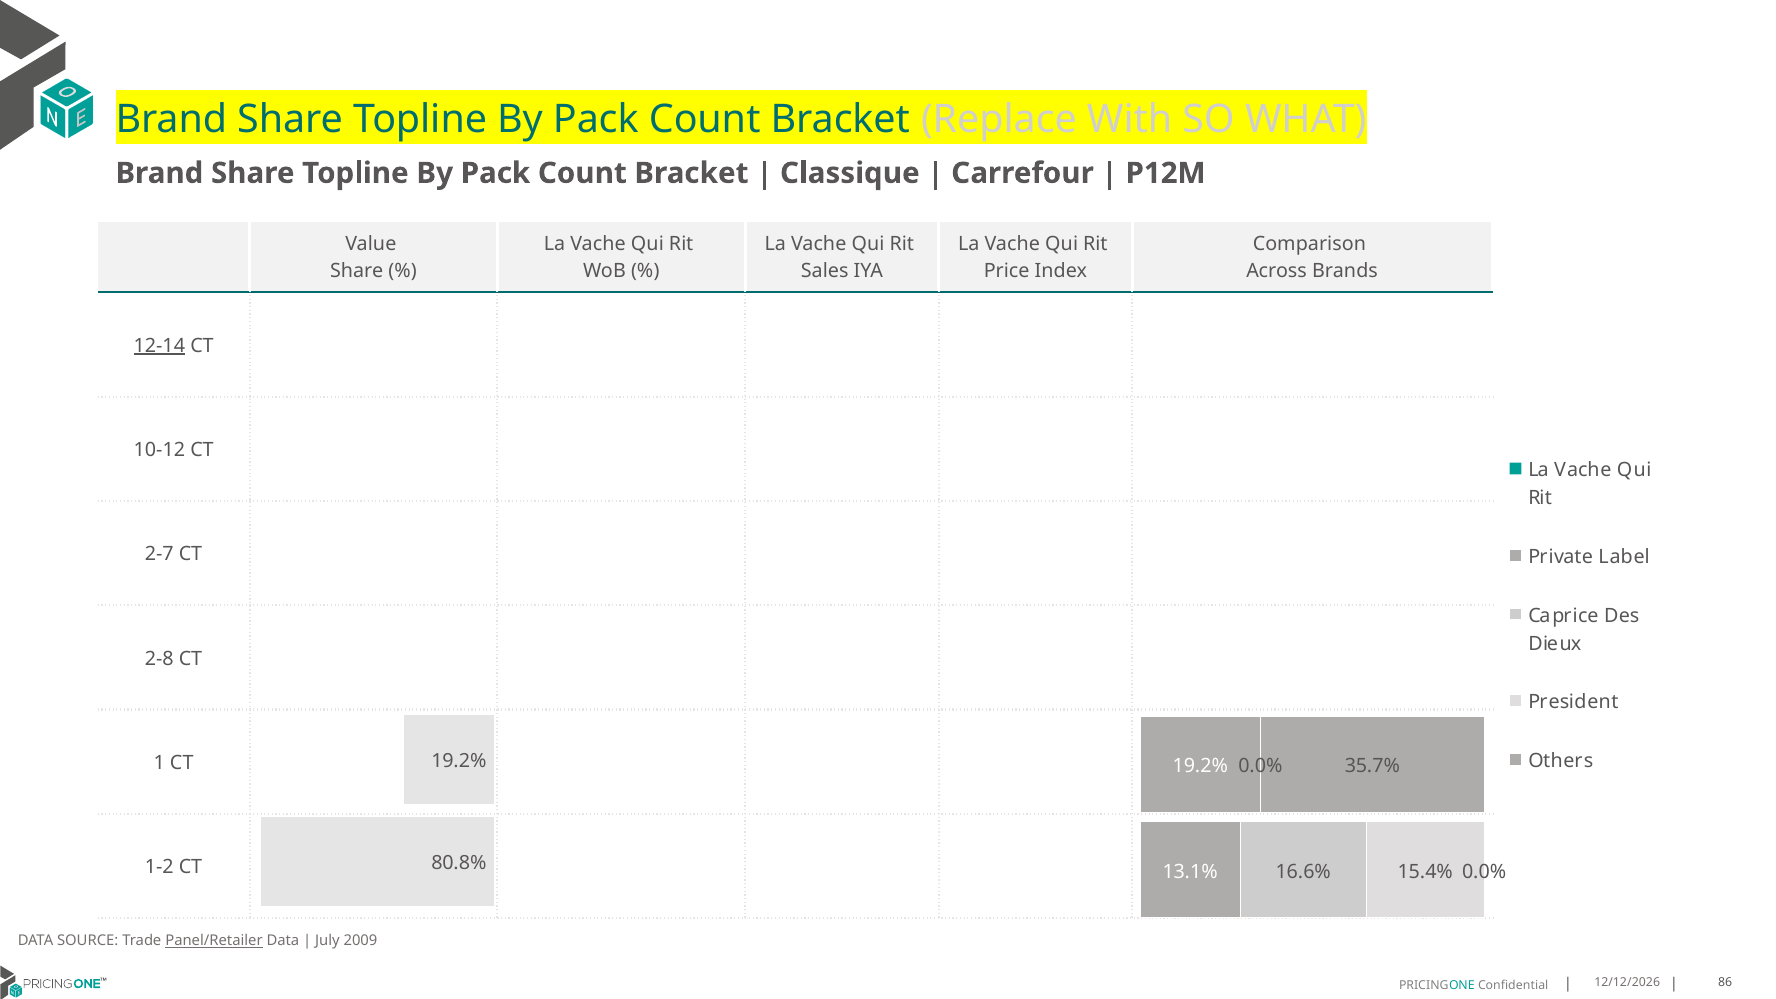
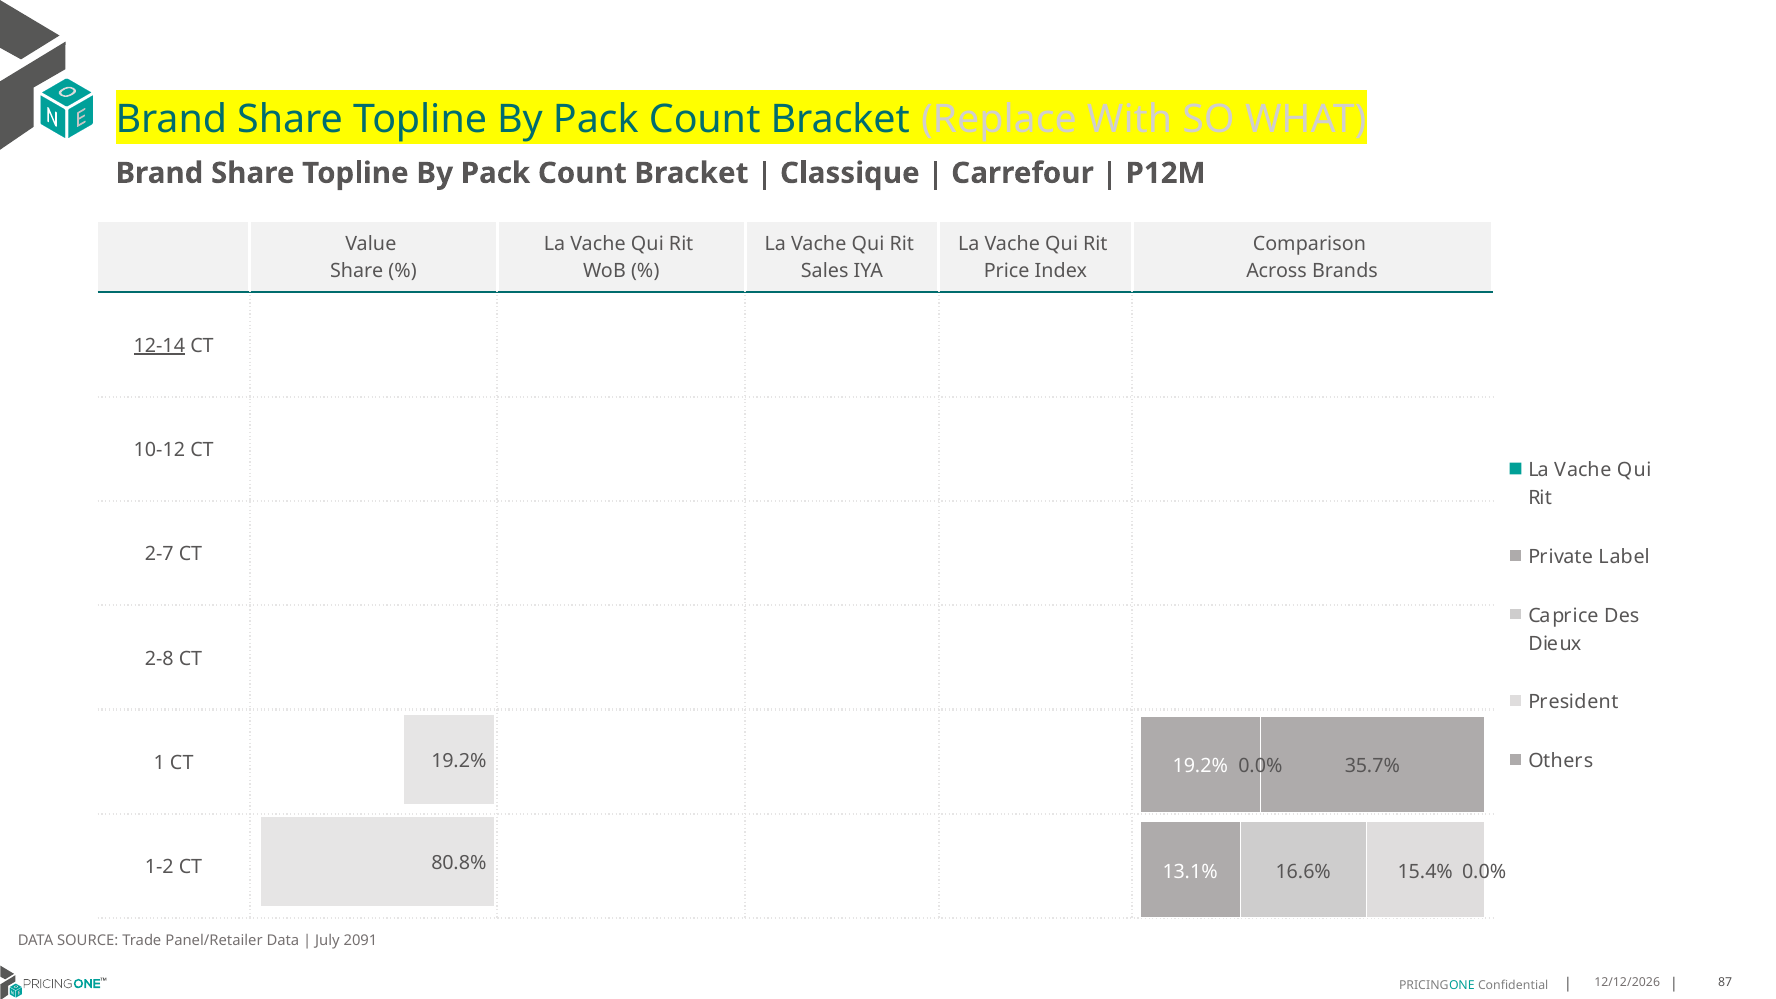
Panel/Retailer underline: present -> none
2009: 2009 -> 2091
86: 86 -> 87
